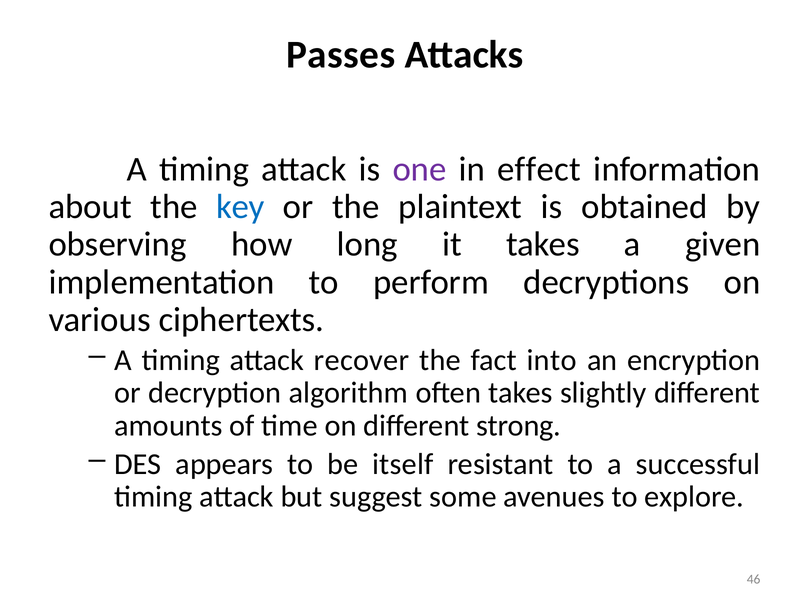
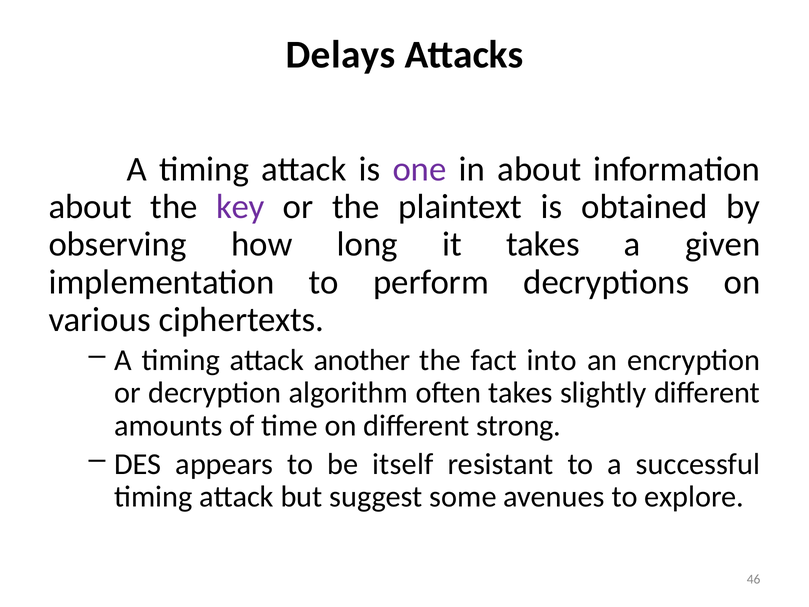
Passes: Passes -> Delays
in effect: effect -> about
key colour: blue -> purple
recover: recover -> another
